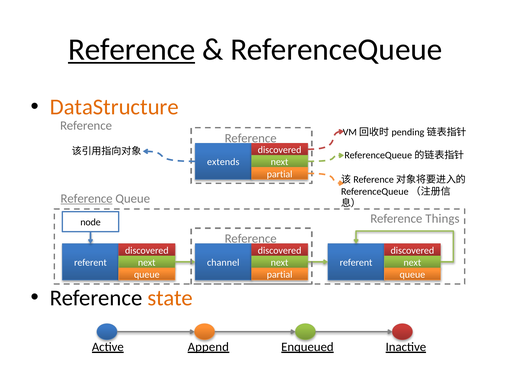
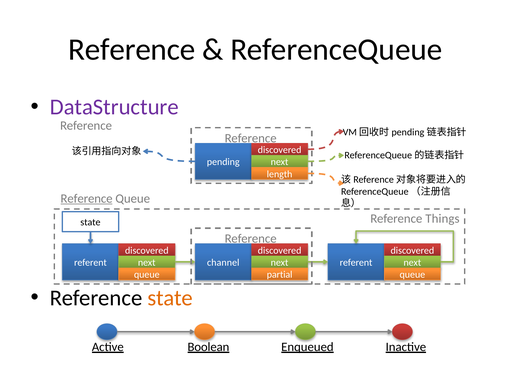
Reference at (132, 49) underline: present -> none
DataStructure colour: orange -> purple
extends: extends -> pending
partial at (280, 174): partial -> length
node at (90, 222): node -> state
Append: Append -> Boolean
